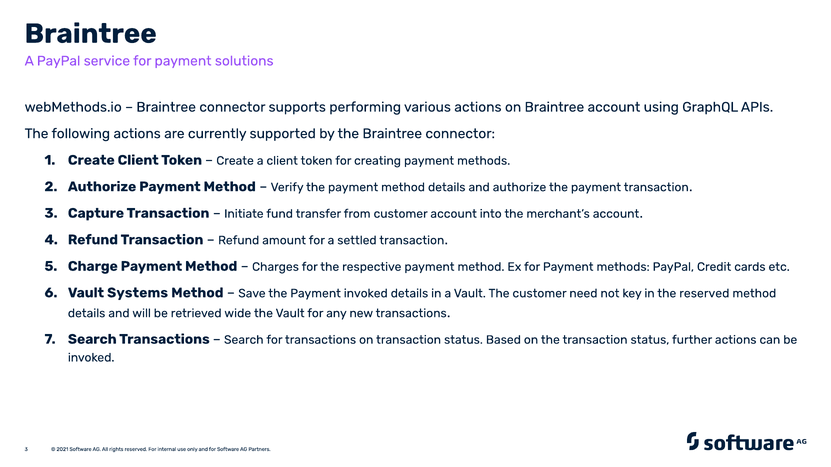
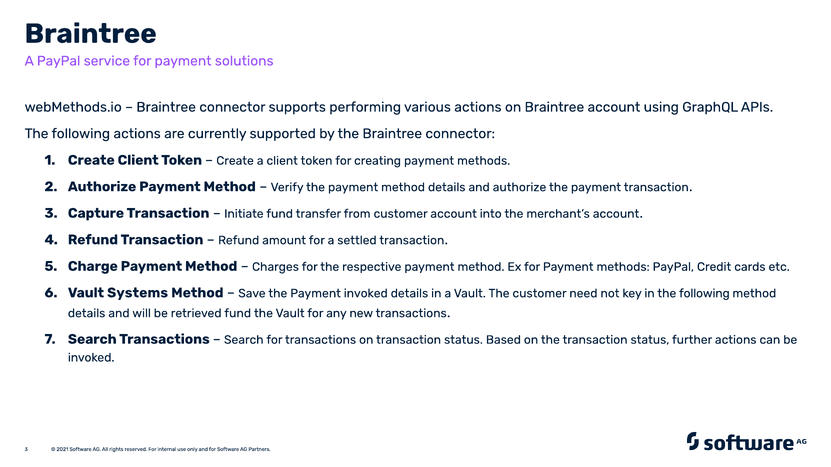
in the reserved: reserved -> following
retrieved wide: wide -> fund
